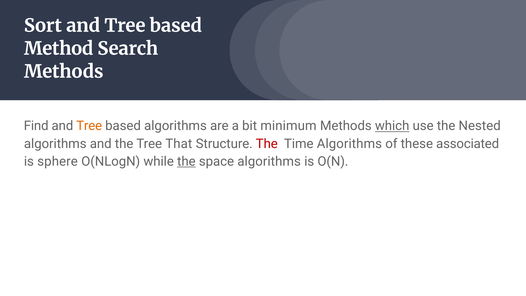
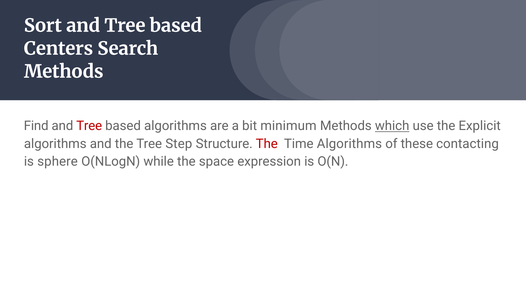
Method: Method -> Centers
Tree at (89, 126) colour: orange -> red
Nested: Nested -> Explicit
That: That -> Step
associated: associated -> contacting
the at (186, 161) underline: present -> none
space algorithms: algorithms -> expression
